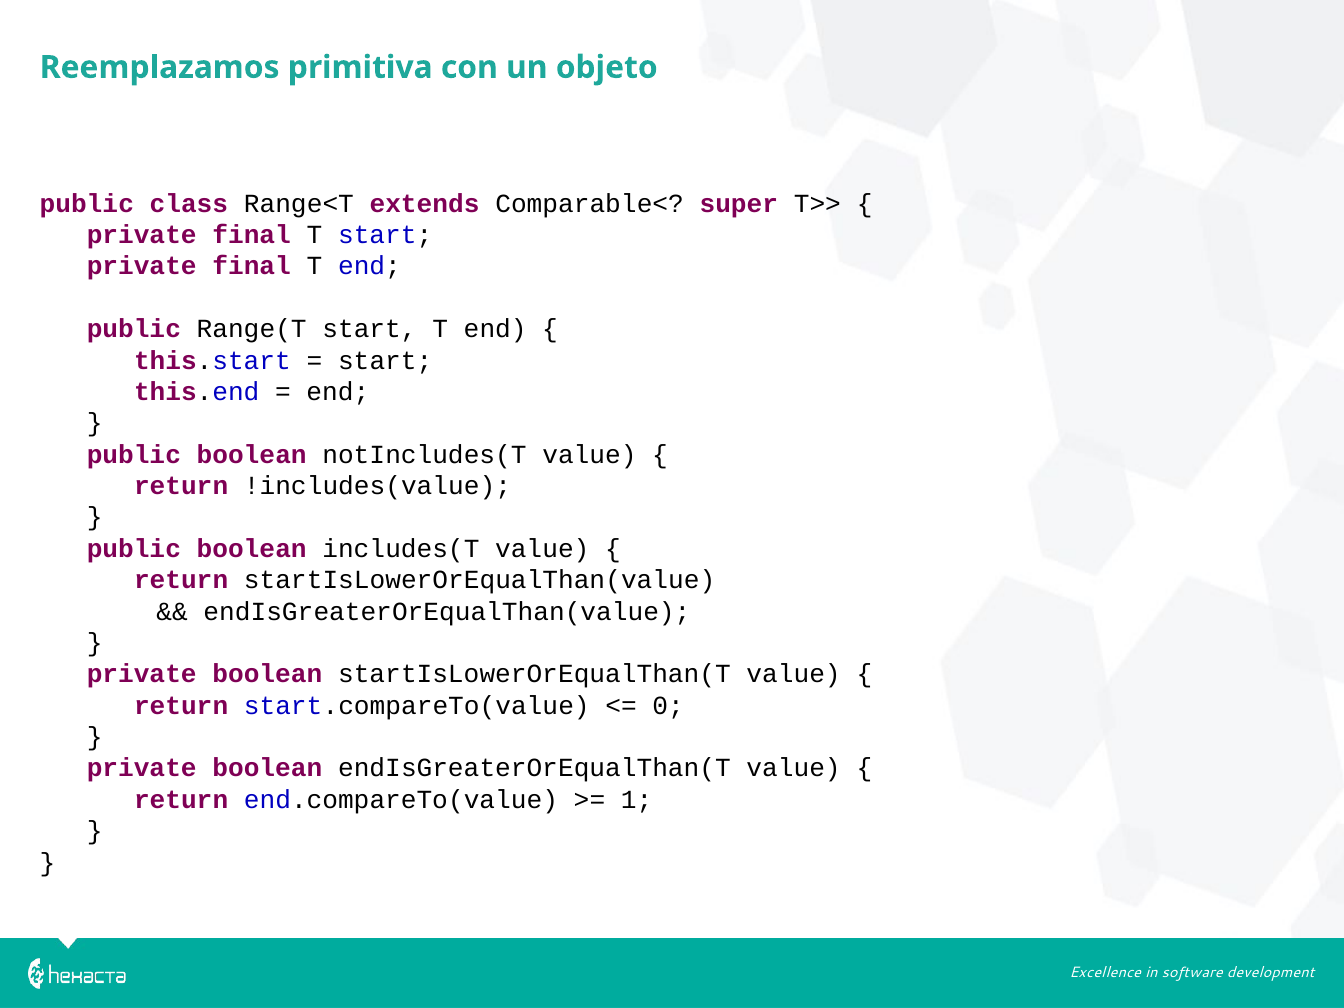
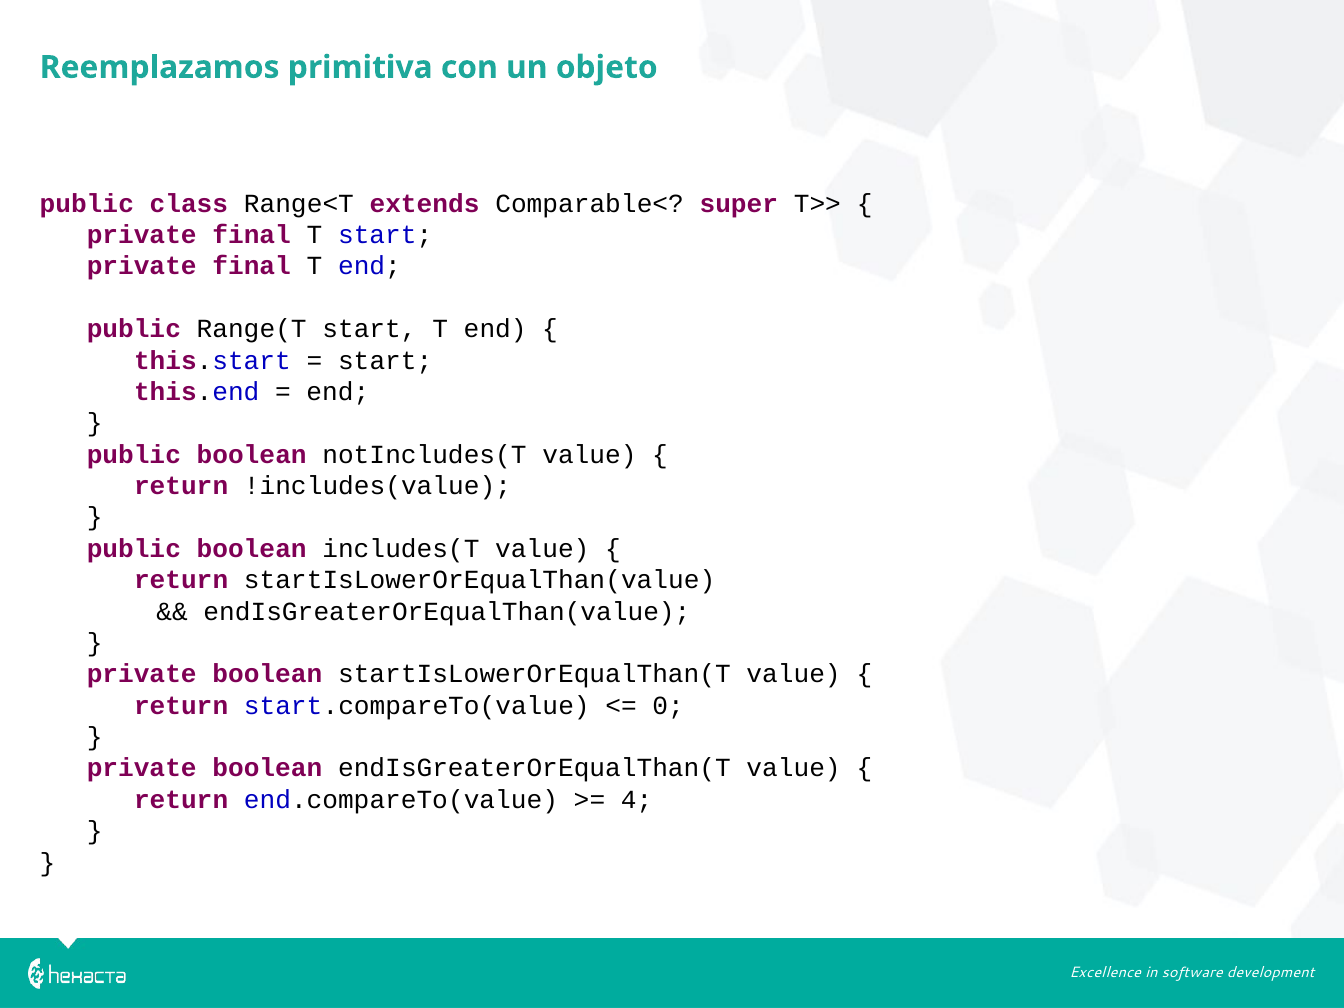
1: 1 -> 4
